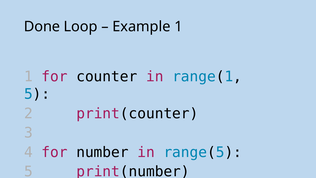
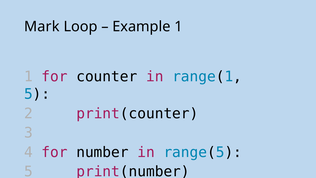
Done: Done -> Mark
